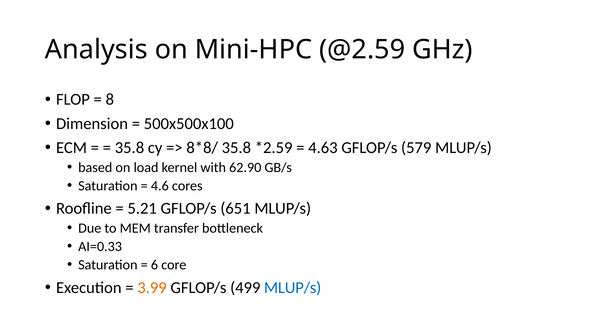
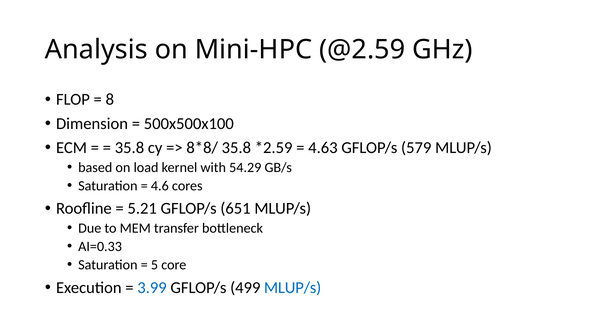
62.90: 62.90 -> 54.29
6: 6 -> 5
3.99 colour: orange -> blue
